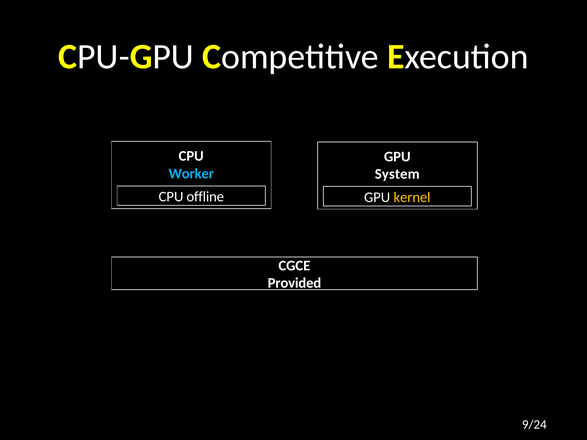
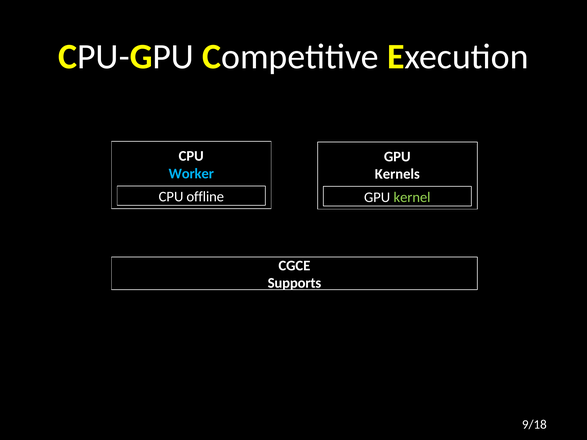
System: System -> Kernels
kernel colour: yellow -> light green
Provided: Provided -> Supports
9/24: 9/24 -> 9/18
